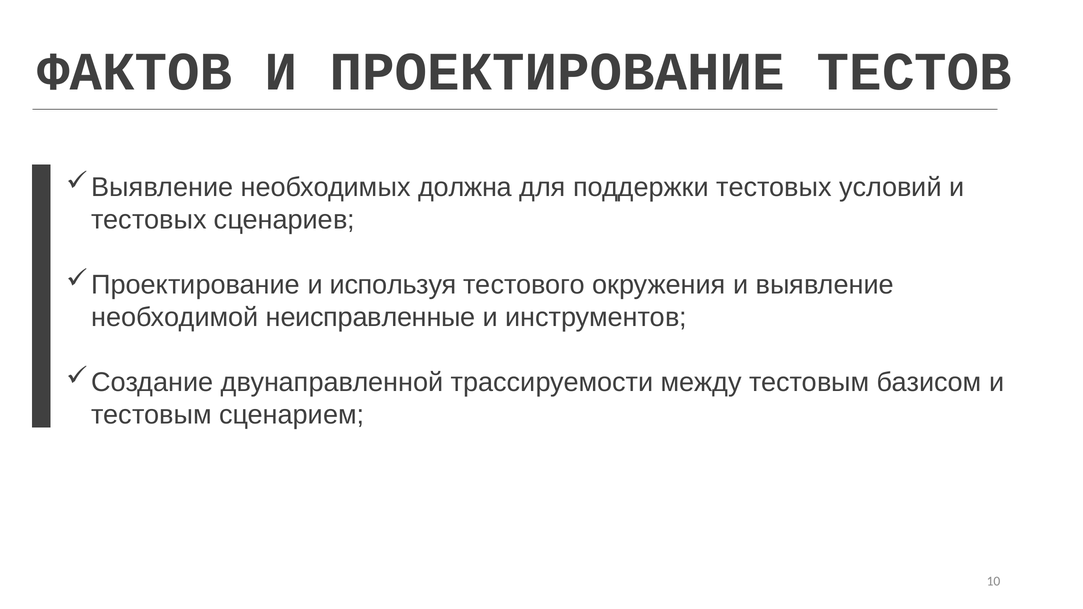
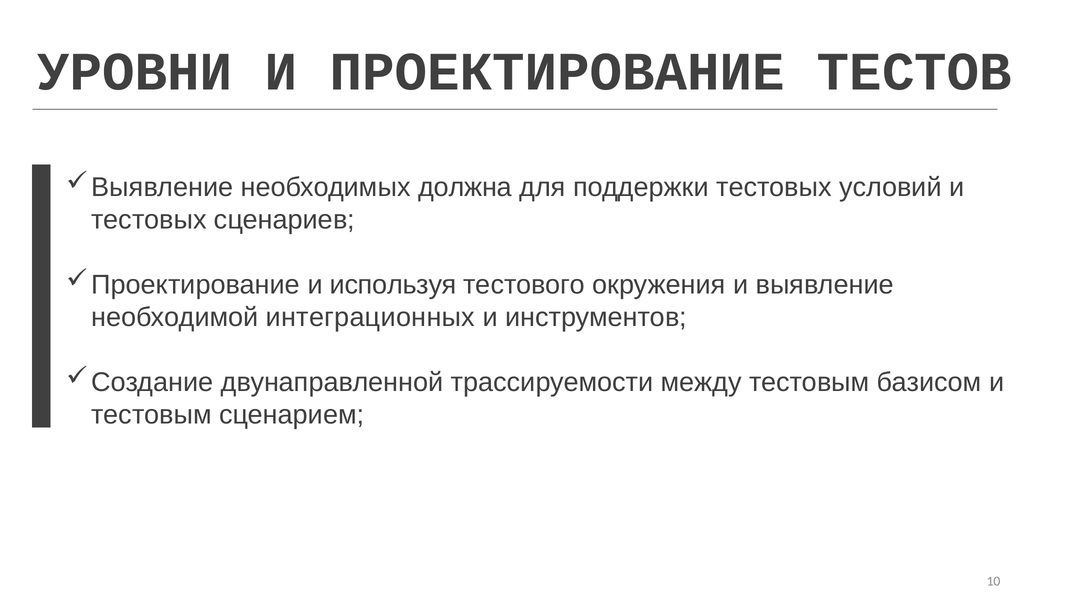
ФАКТОВ: ФАКТОВ -> УРОВНИ
неисправленные: неисправленные -> интеграционных
